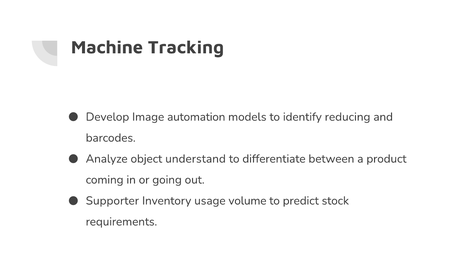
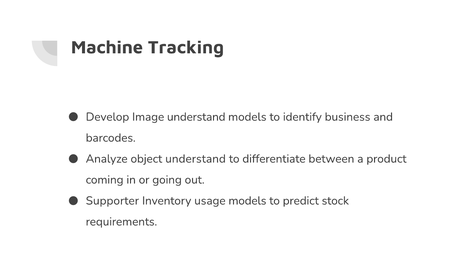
Image automation: automation -> understand
reducing: reducing -> business
usage volume: volume -> models
